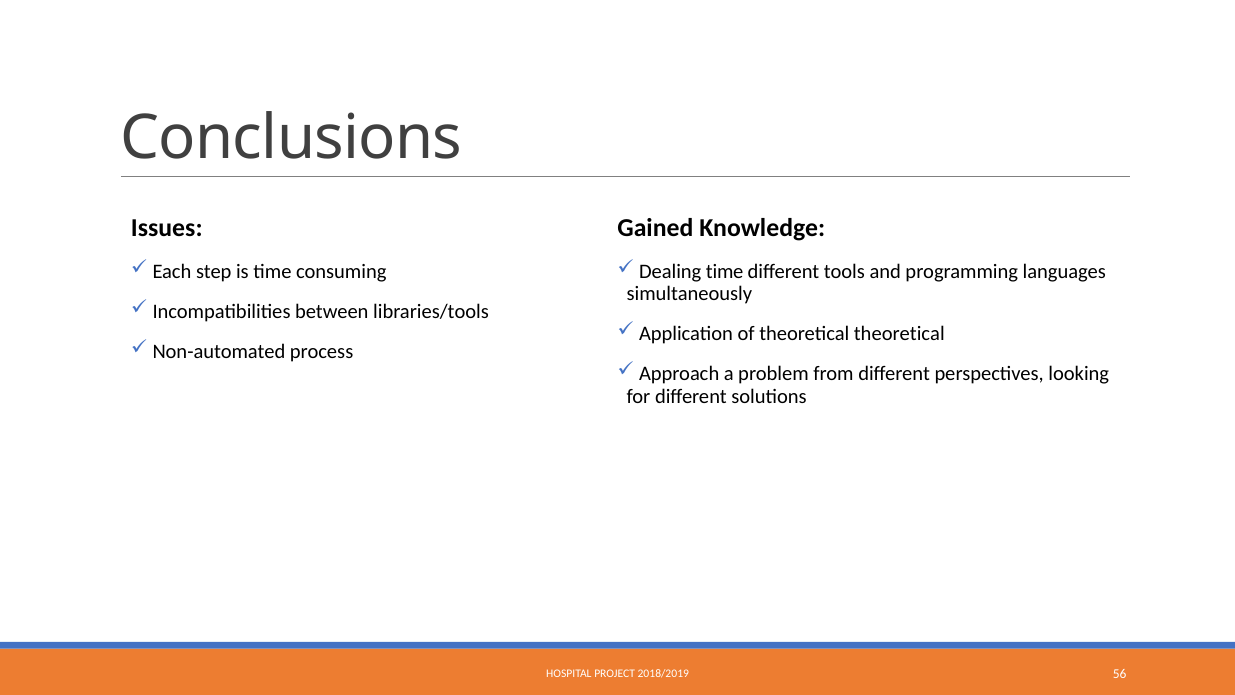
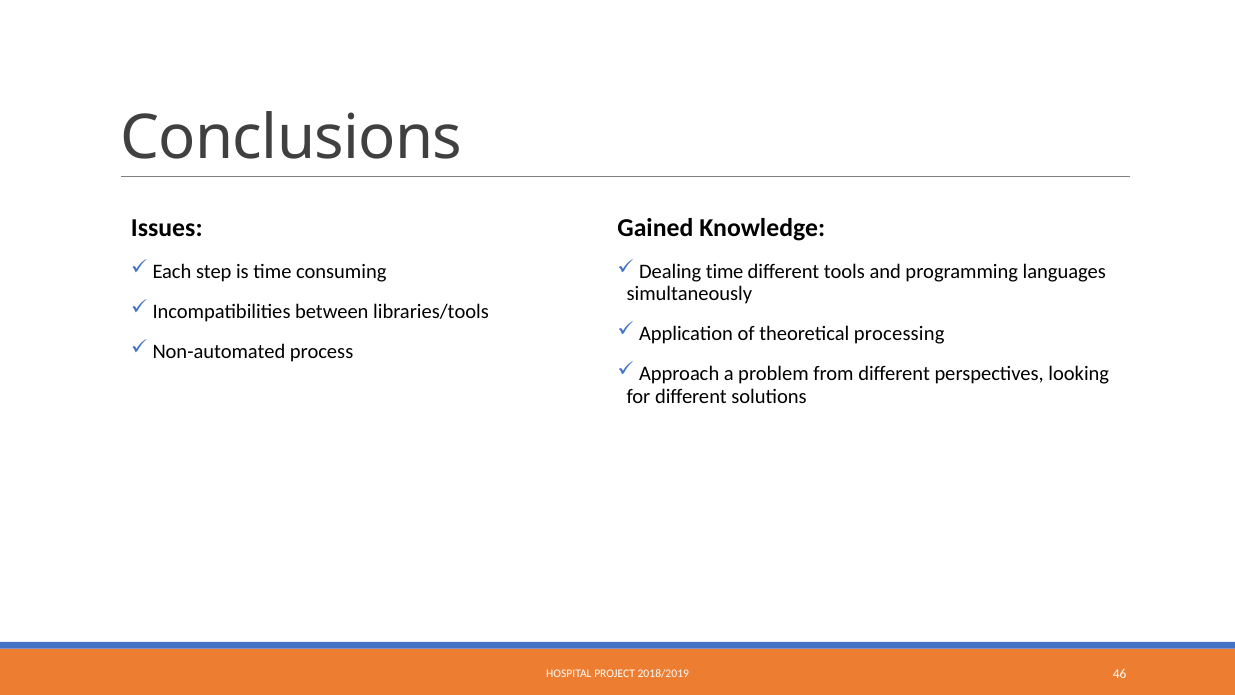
theoretical theoretical: theoretical -> processing
56: 56 -> 46
